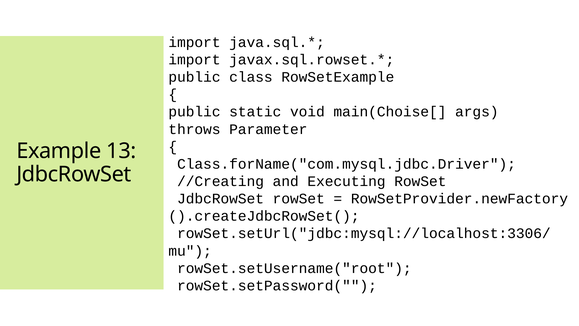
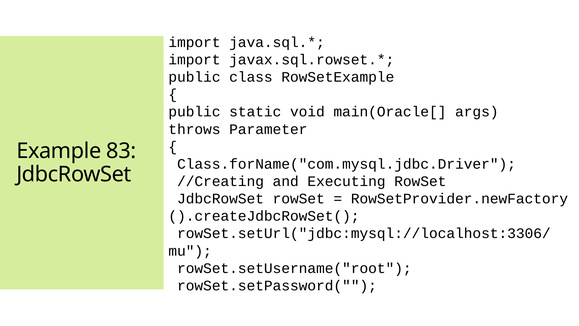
main(Choise[: main(Choise[ -> main(Oracle[
13: 13 -> 83
